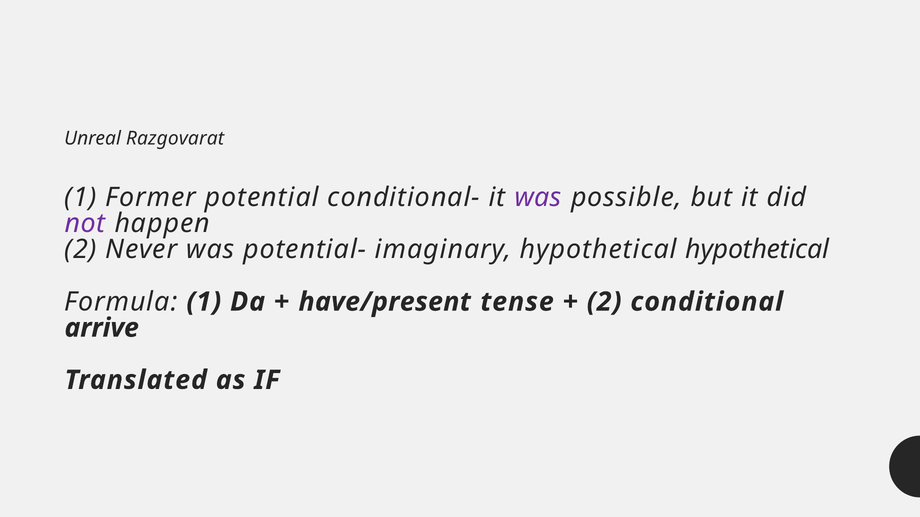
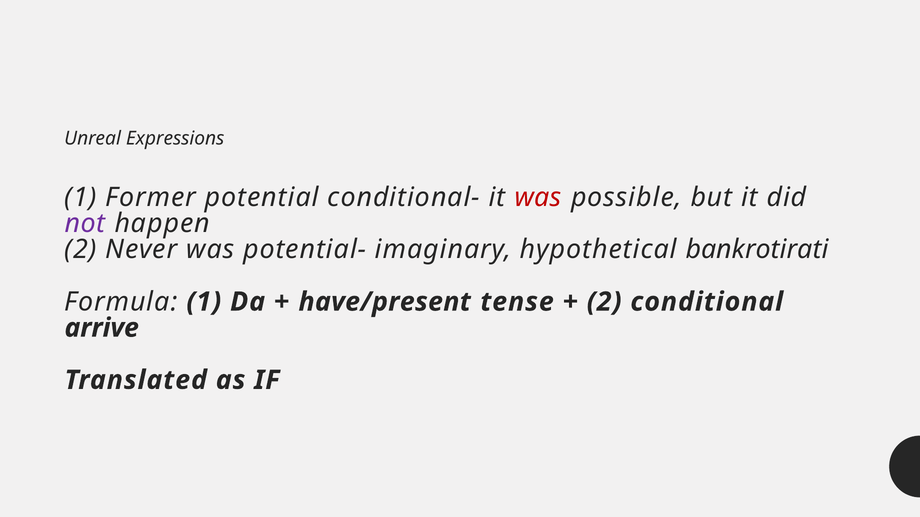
Razgovarat: Razgovarat -> Expressions
was at (538, 198) colour: purple -> red
hypothetical hypothetical: hypothetical -> bankrotirati
